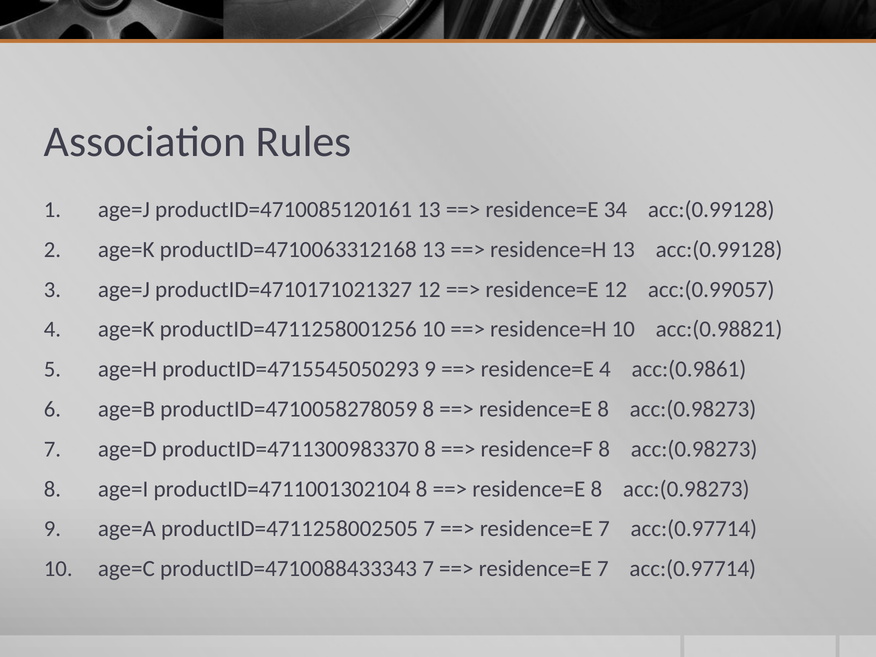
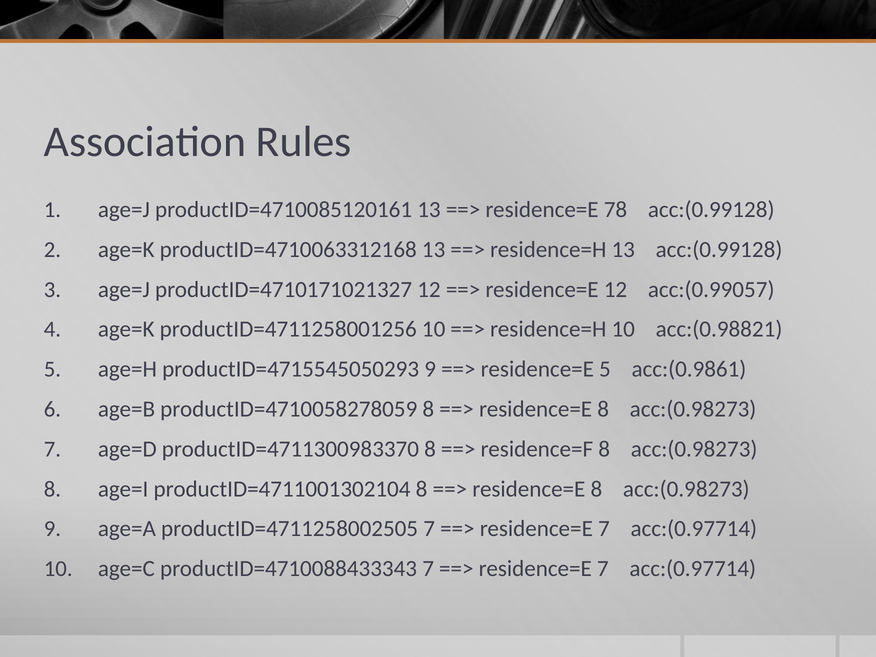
34: 34 -> 78
residence=E 4: 4 -> 5
